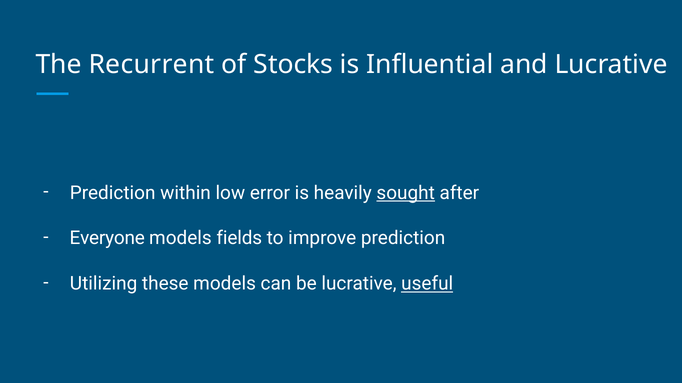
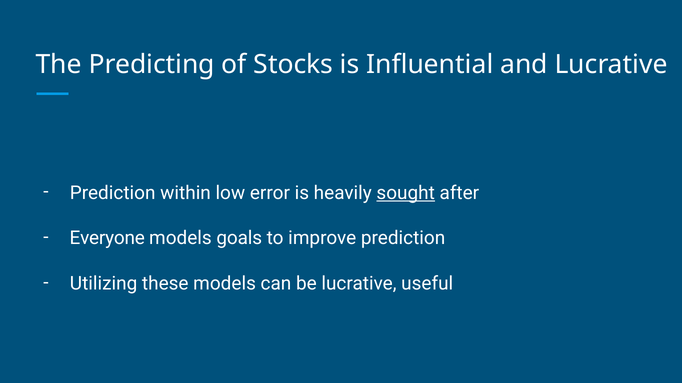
Recurrent: Recurrent -> Predicting
fields: fields -> goals
useful underline: present -> none
